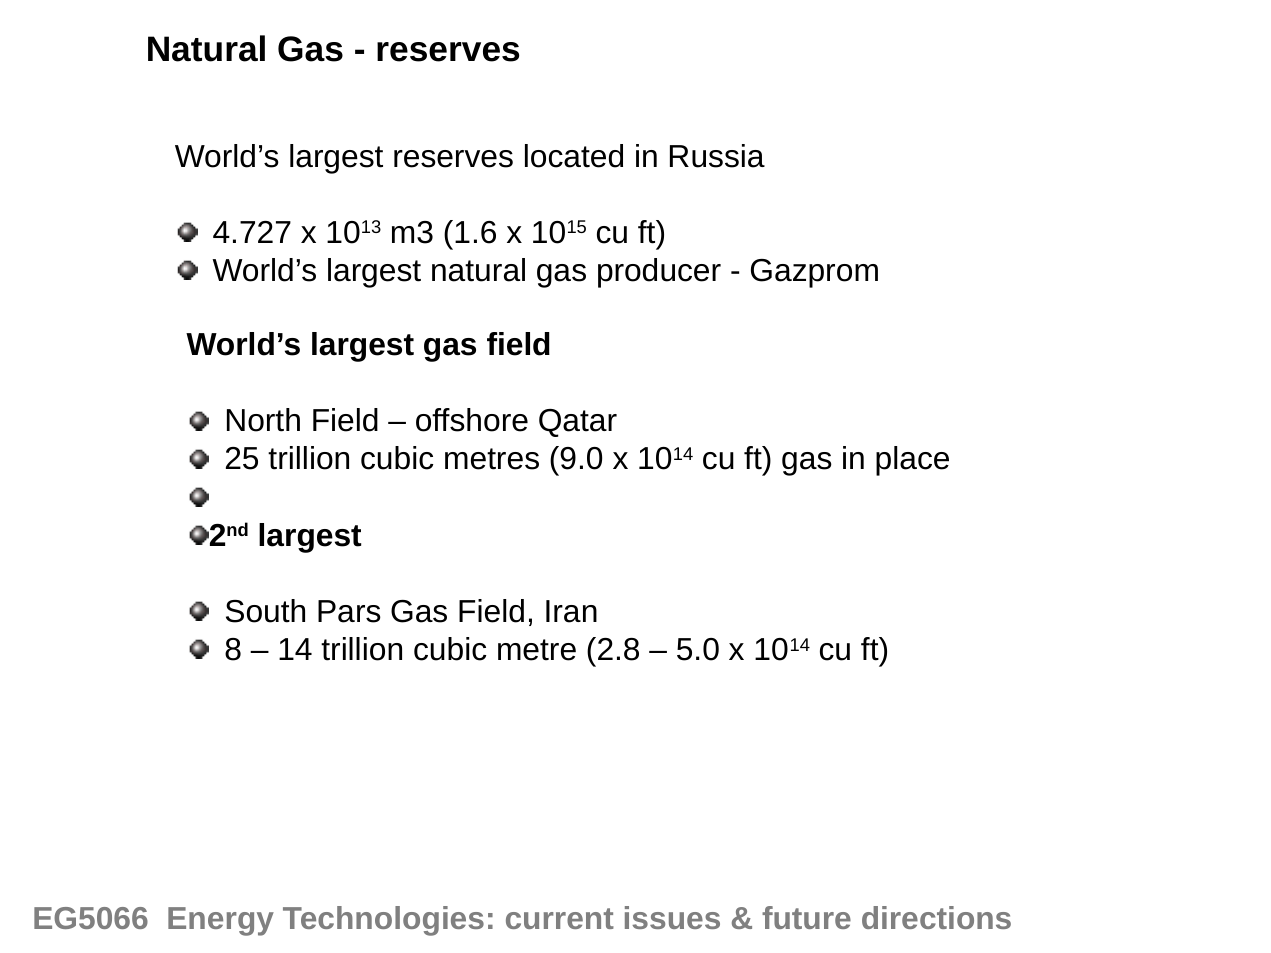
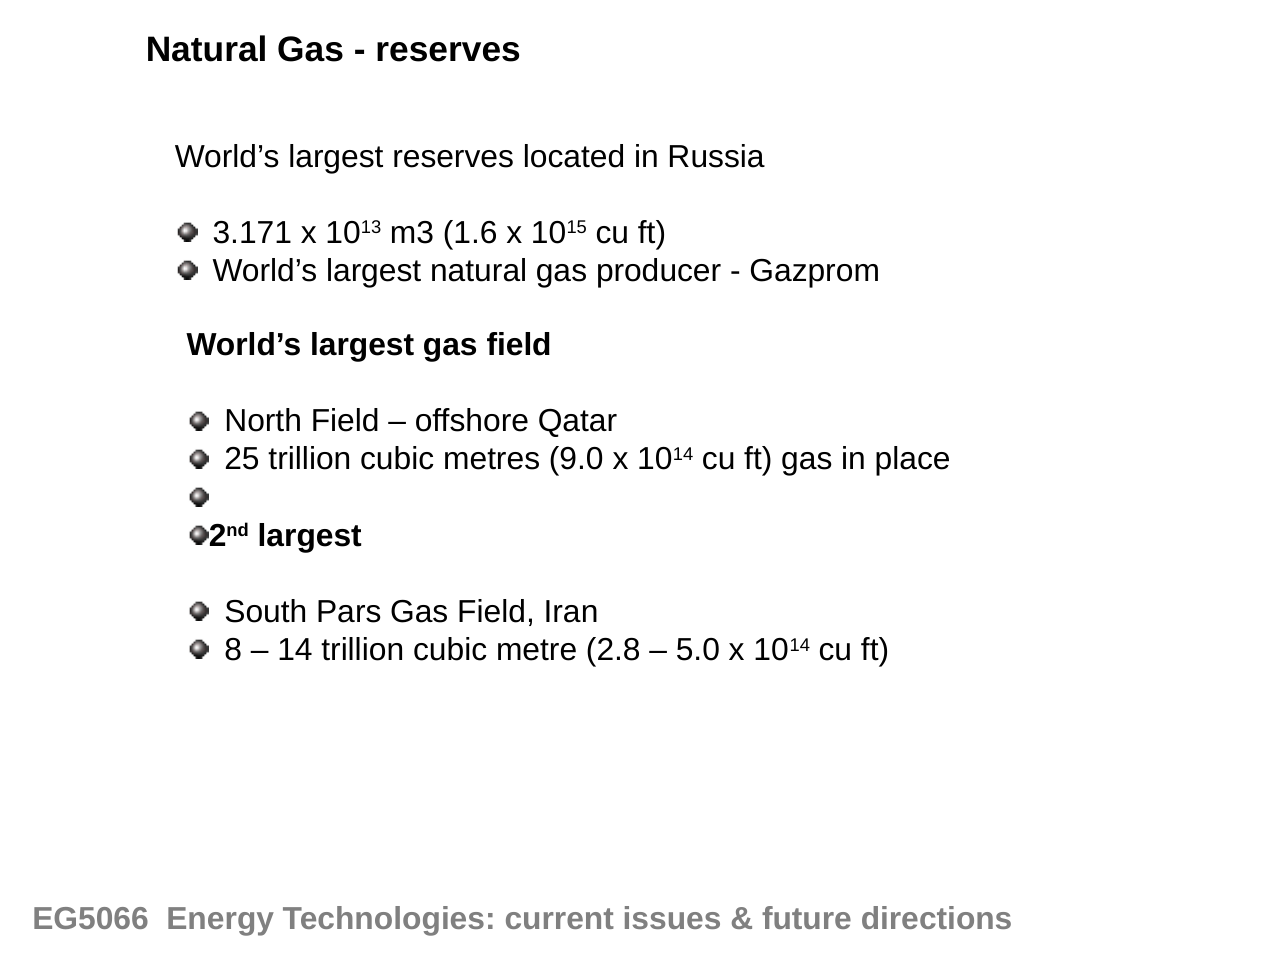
4.727: 4.727 -> 3.171
